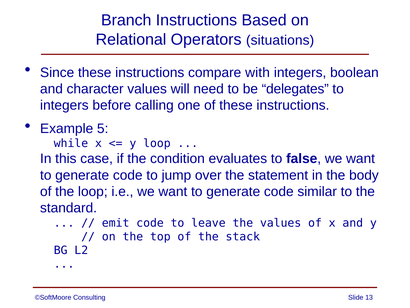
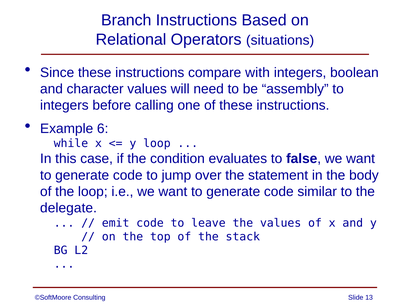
delegates: delegates -> assembly
5: 5 -> 6
standard: standard -> delegate
